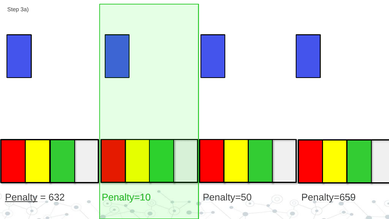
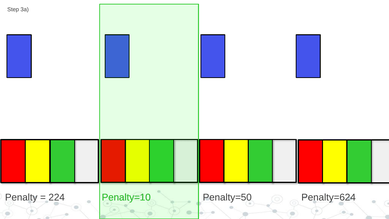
Penalty underline: present -> none
632: 632 -> 224
Penalty=659: Penalty=659 -> Penalty=624
